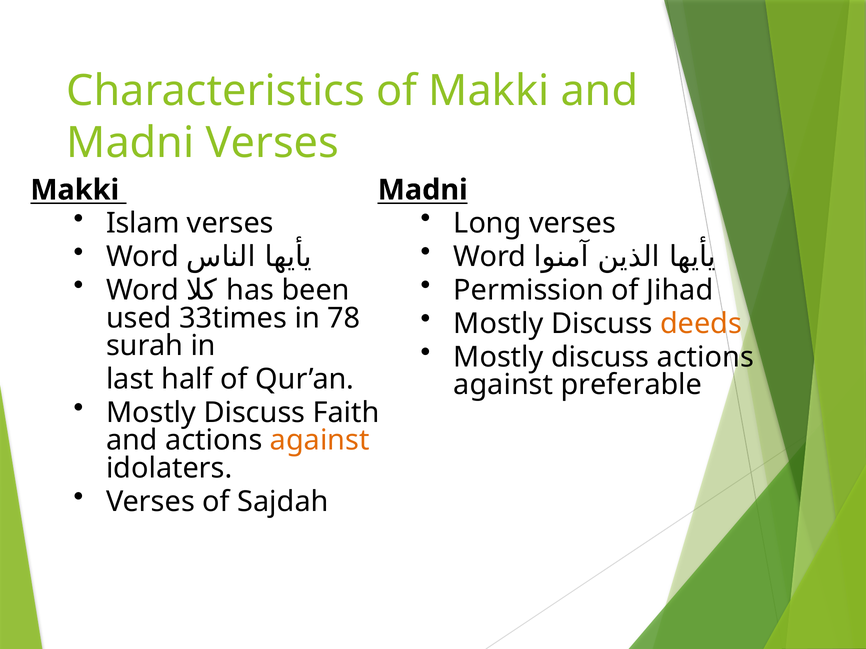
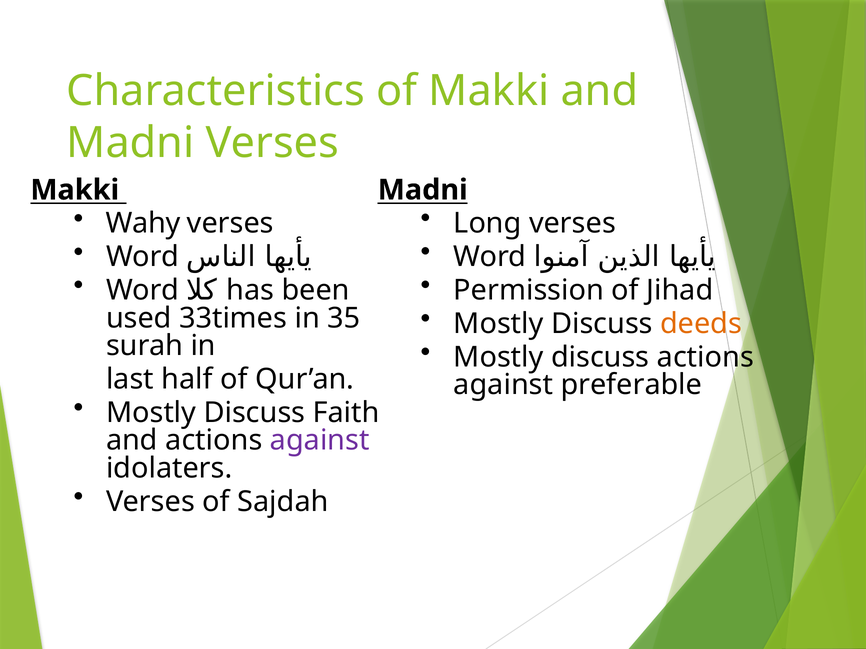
Islam: Islam -> Wahy
78: 78 -> 35
against at (320, 441) colour: orange -> purple
